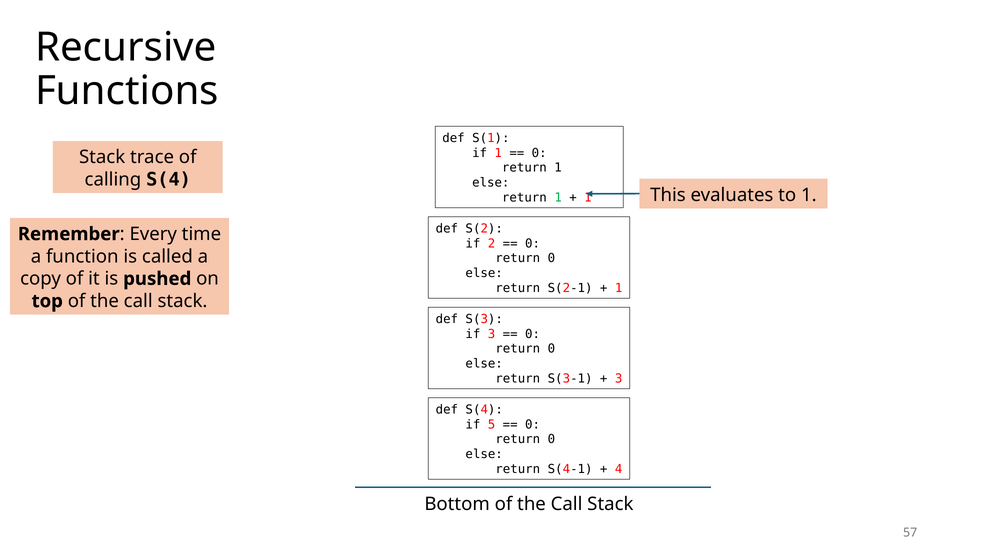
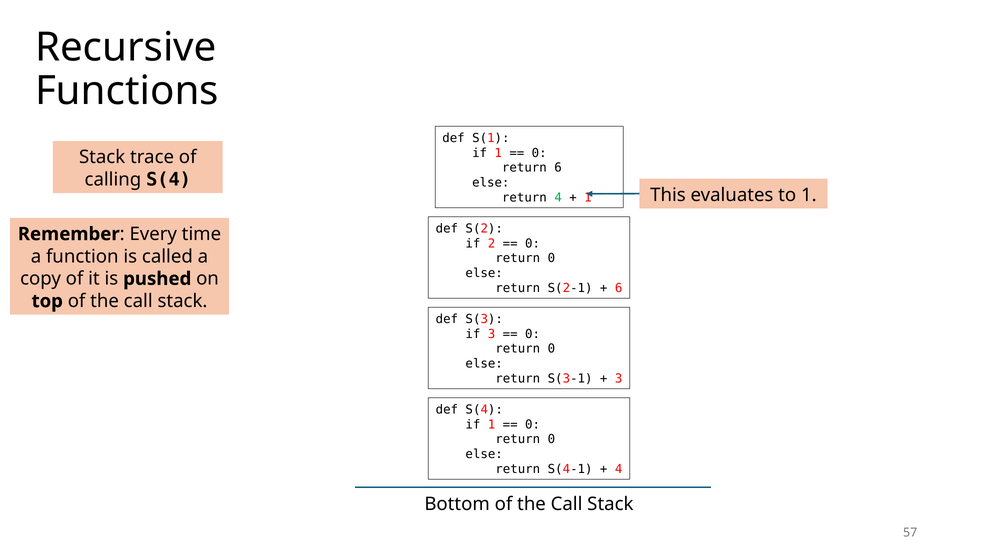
1 at (558, 168): 1 -> 6
1 at (558, 197): 1 -> 4
1 at (619, 288): 1 -> 6
5 at (492, 424): 5 -> 1
